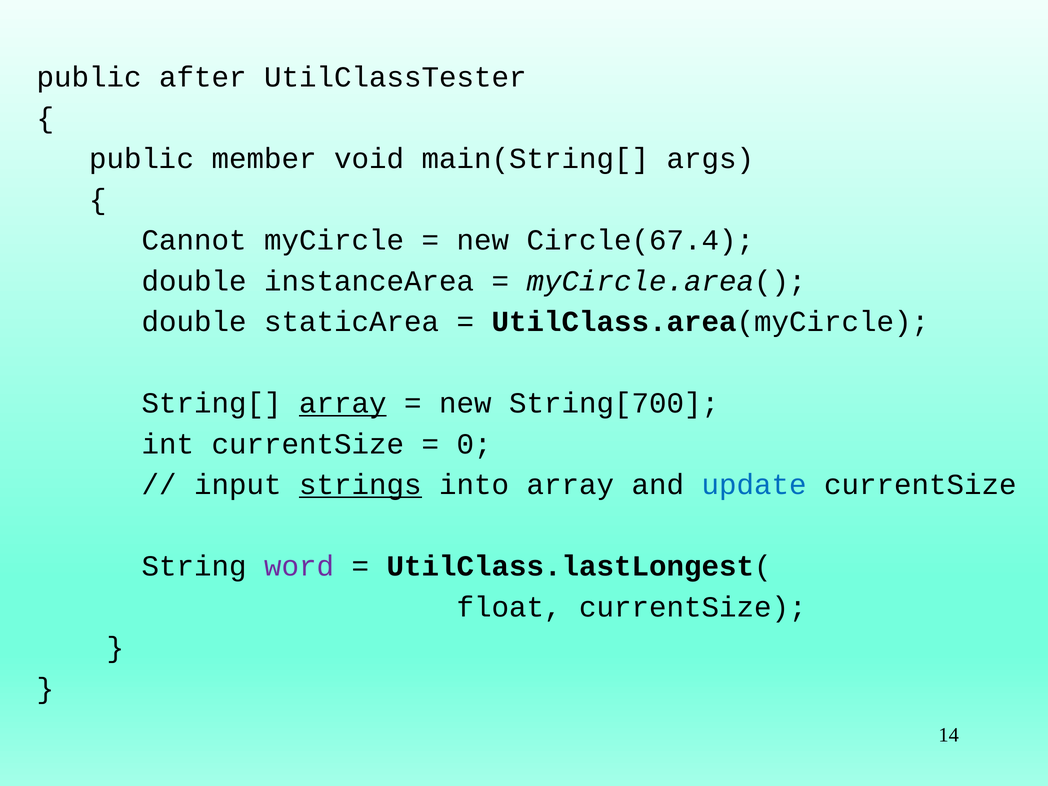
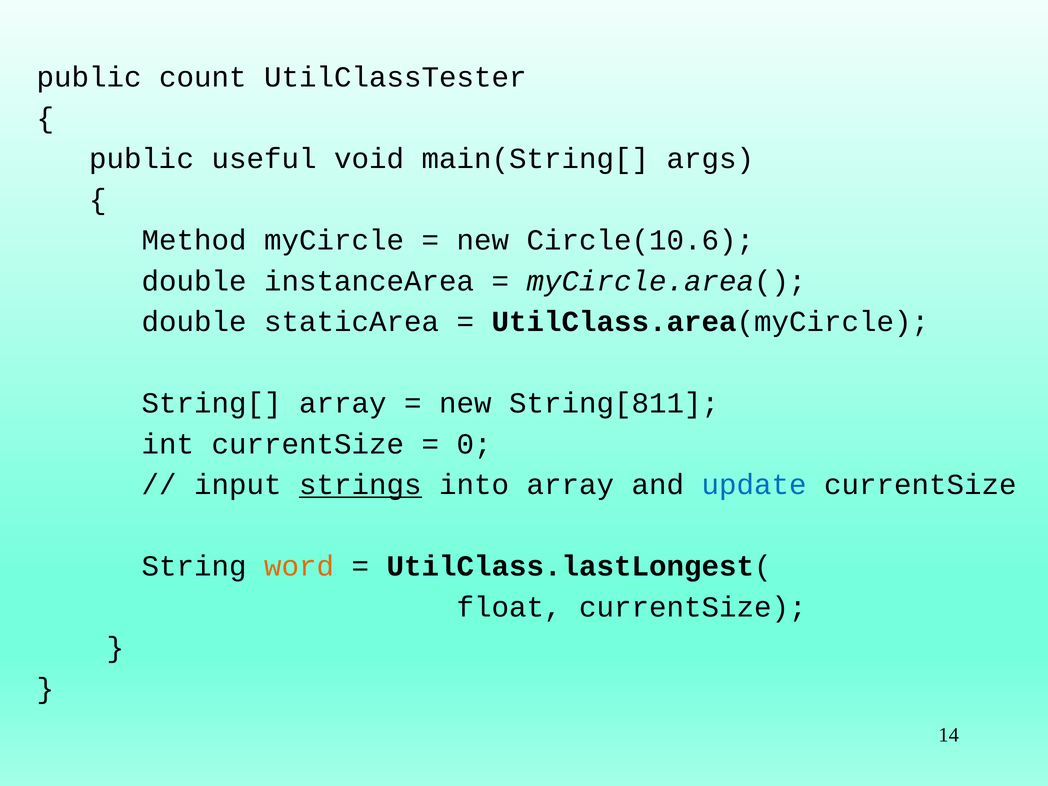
after: after -> count
member: member -> useful
Cannot: Cannot -> Method
Circle(67.4: Circle(67.4 -> Circle(10.6
array at (343, 403) underline: present -> none
String[700: String[700 -> String[811
word colour: purple -> orange
